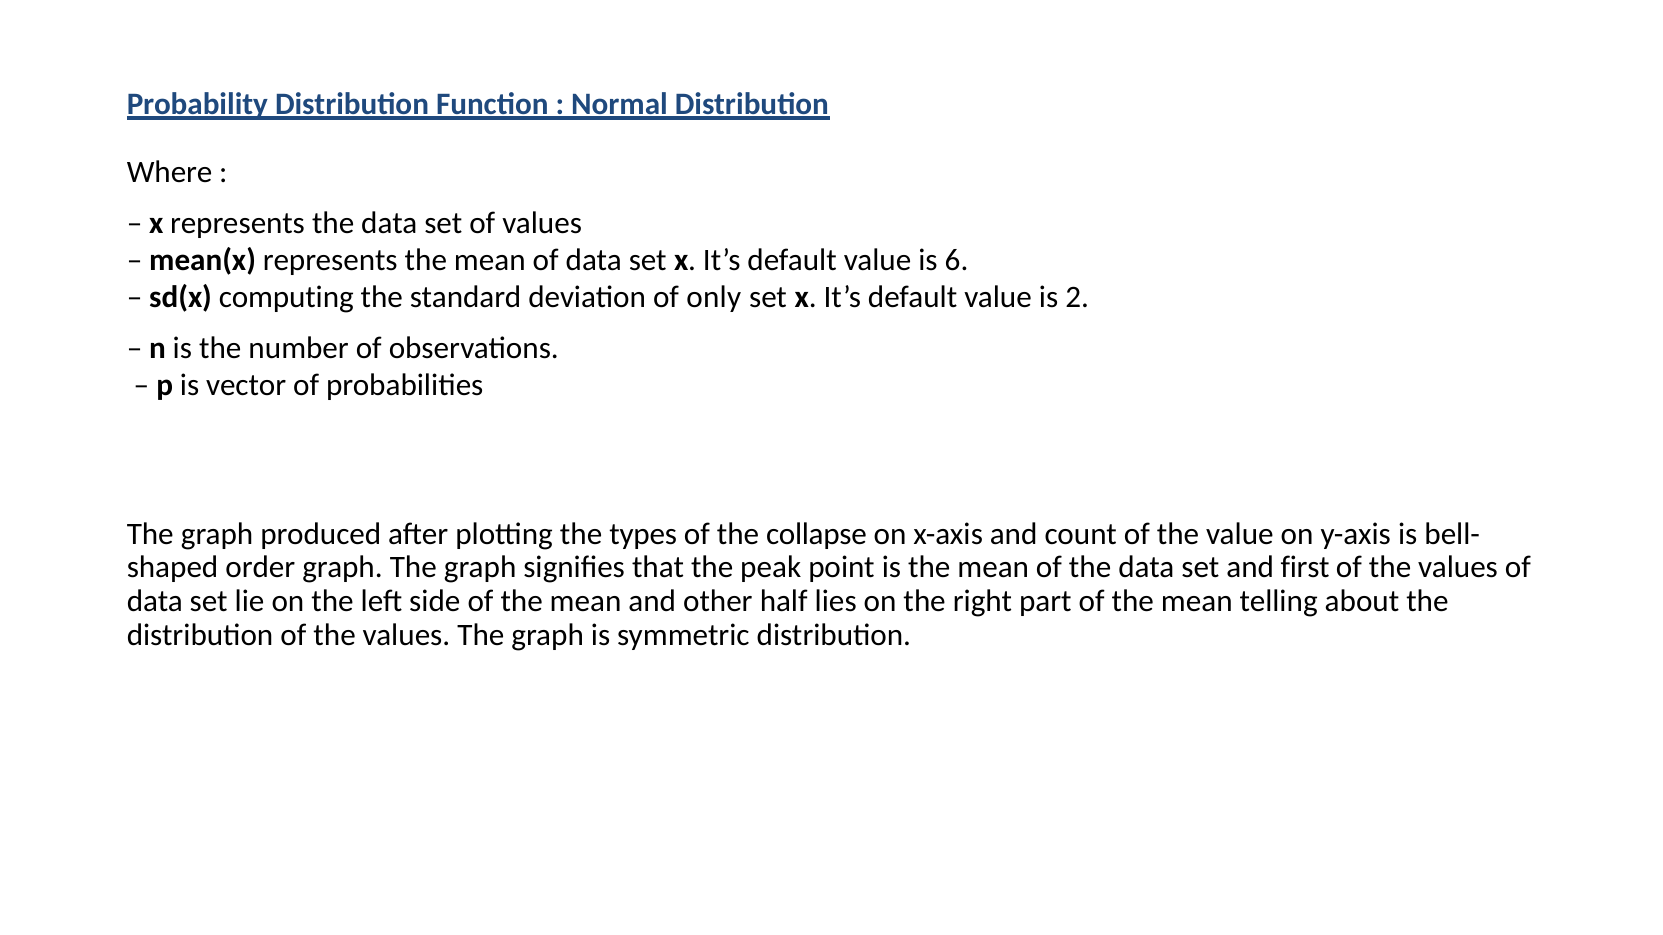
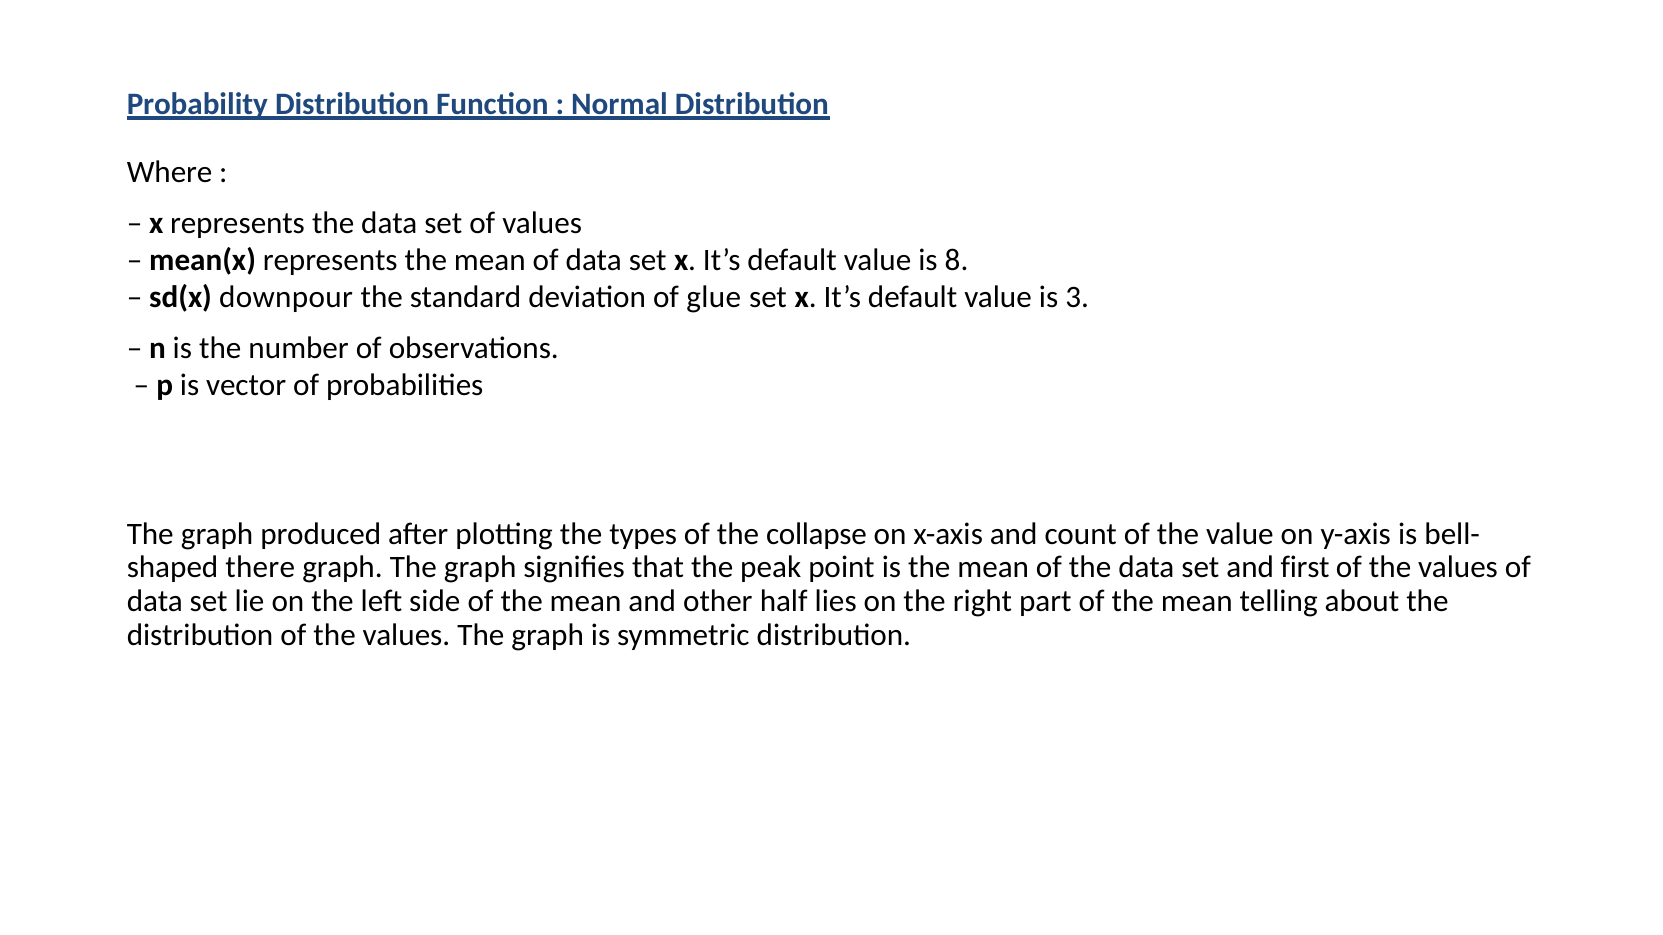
6: 6 -> 8
computing: computing -> downpour
only: only -> glue
2: 2 -> 3
order: order -> there
